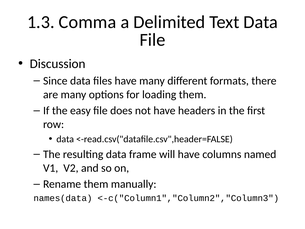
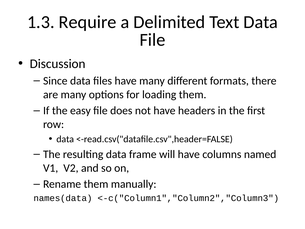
Comma: Comma -> Require
